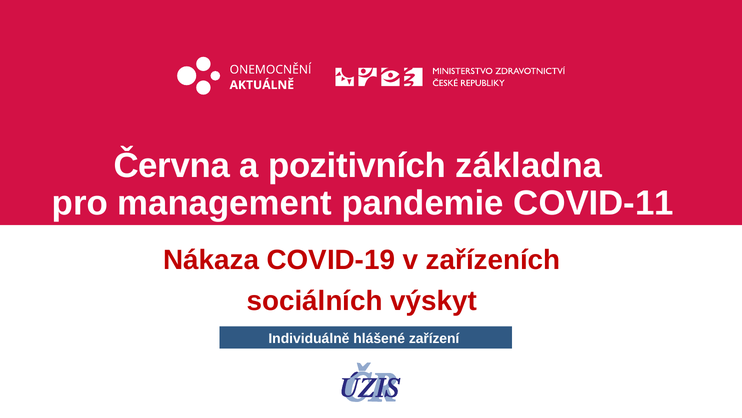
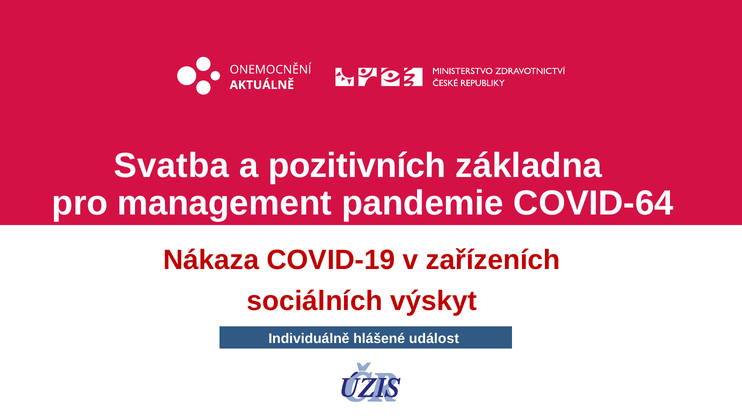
Června: Června -> Svatba
COVID-11: COVID-11 -> COVID-64
zařízení: zařízení -> událost
